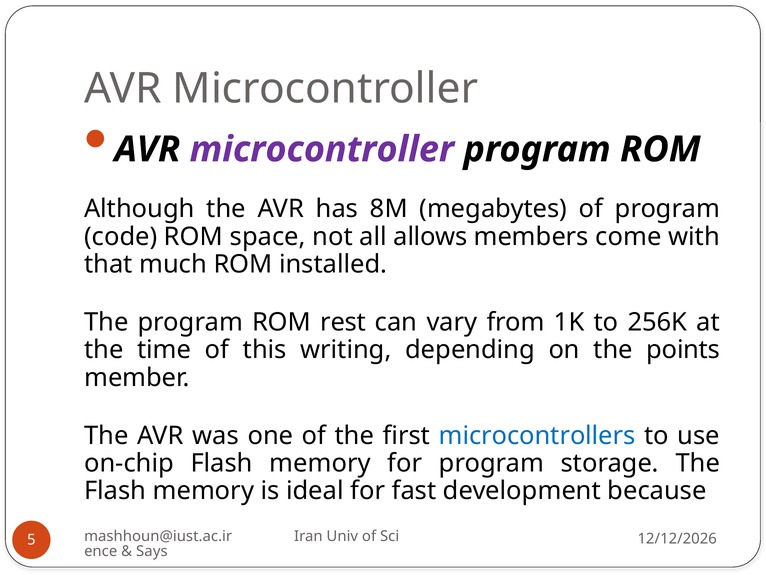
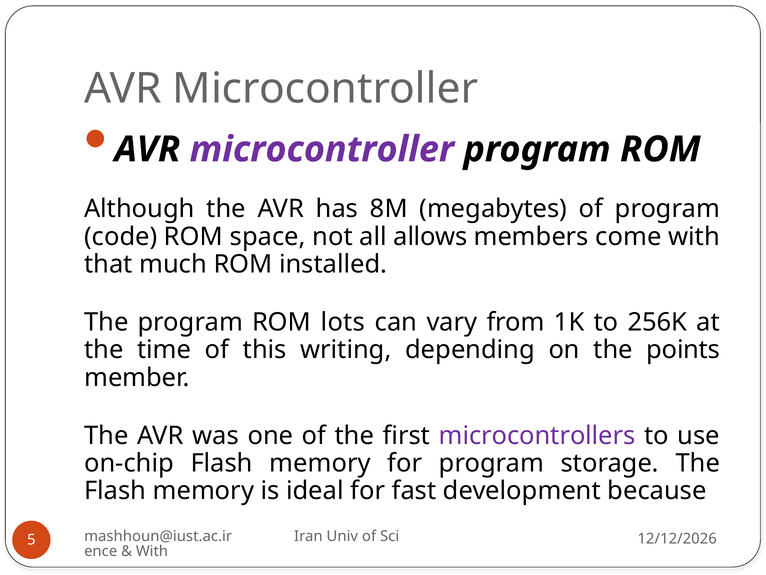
rest: rest -> lots
microcontrollers colour: blue -> purple
Says at (152, 551): Says -> With
